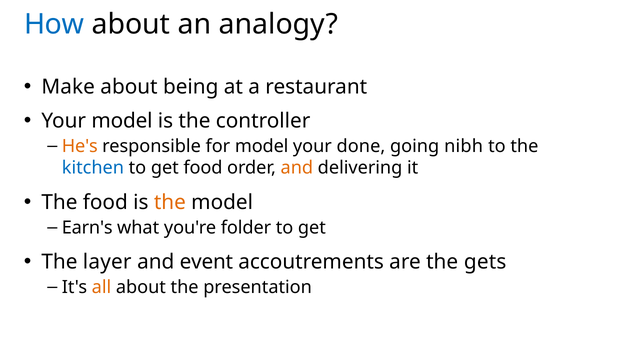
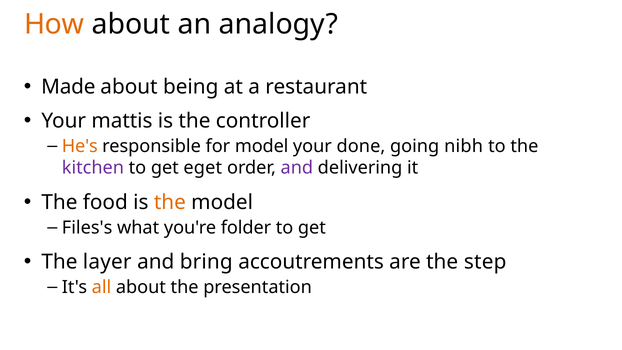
How colour: blue -> orange
Make: Make -> Made
Your model: model -> mattis
kitchen colour: blue -> purple
get food: food -> eget
and at (297, 168) colour: orange -> purple
Earn's: Earn's -> Files's
event: event -> bring
gets: gets -> step
